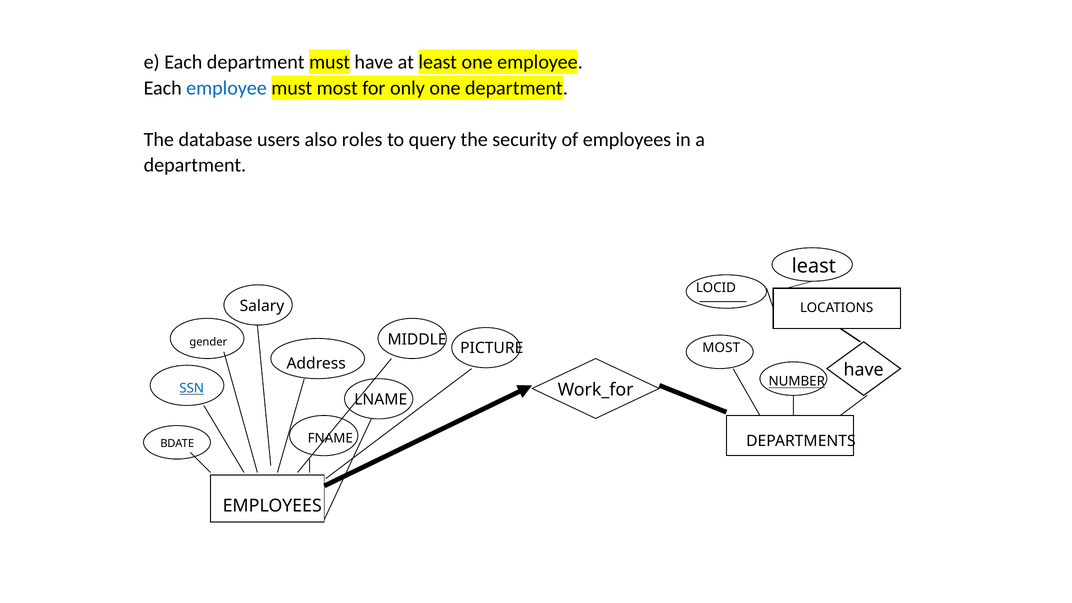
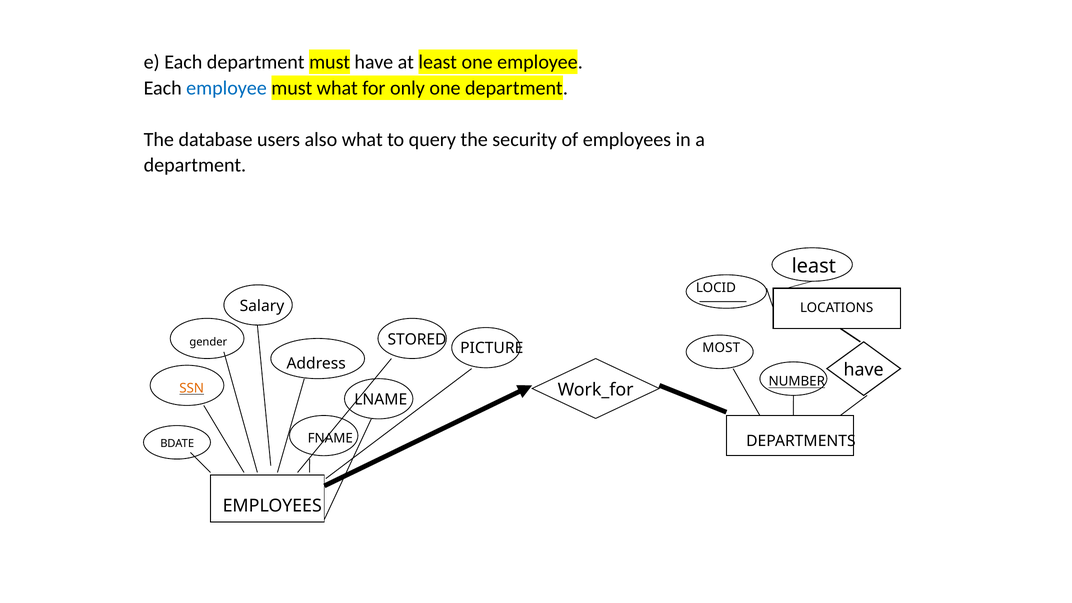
must most: most -> what
also roles: roles -> what
MIDDLE: MIDDLE -> STORED
SSN colour: blue -> orange
